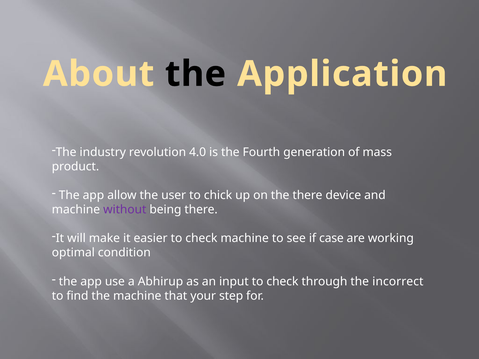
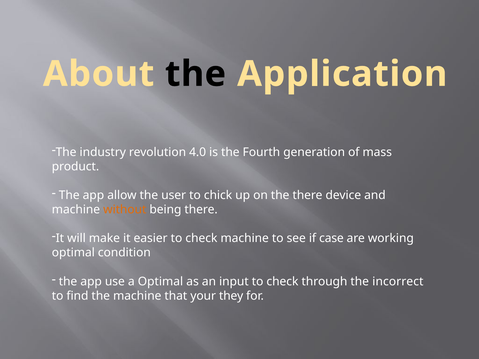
without colour: purple -> orange
a Abhirup: Abhirup -> Optimal
step: step -> they
